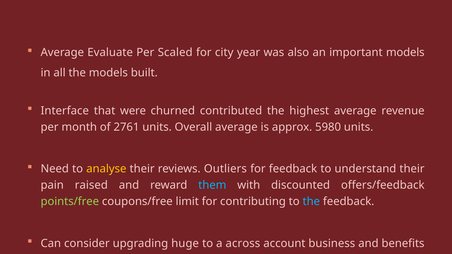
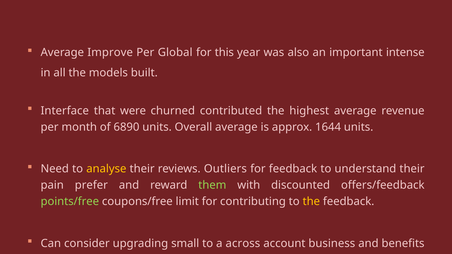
Evaluate: Evaluate -> Improve
Scaled: Scaled -> Global
city: city -> this
important models: models -> intense
2761: 2761 -> 6890
5980: 5980 -> 1644
raised: raised -> prefer
them at (212, 185) colour: light blue -> light green
the at (311, 202) colour: light blue -> yellow
huge: huge -> small
